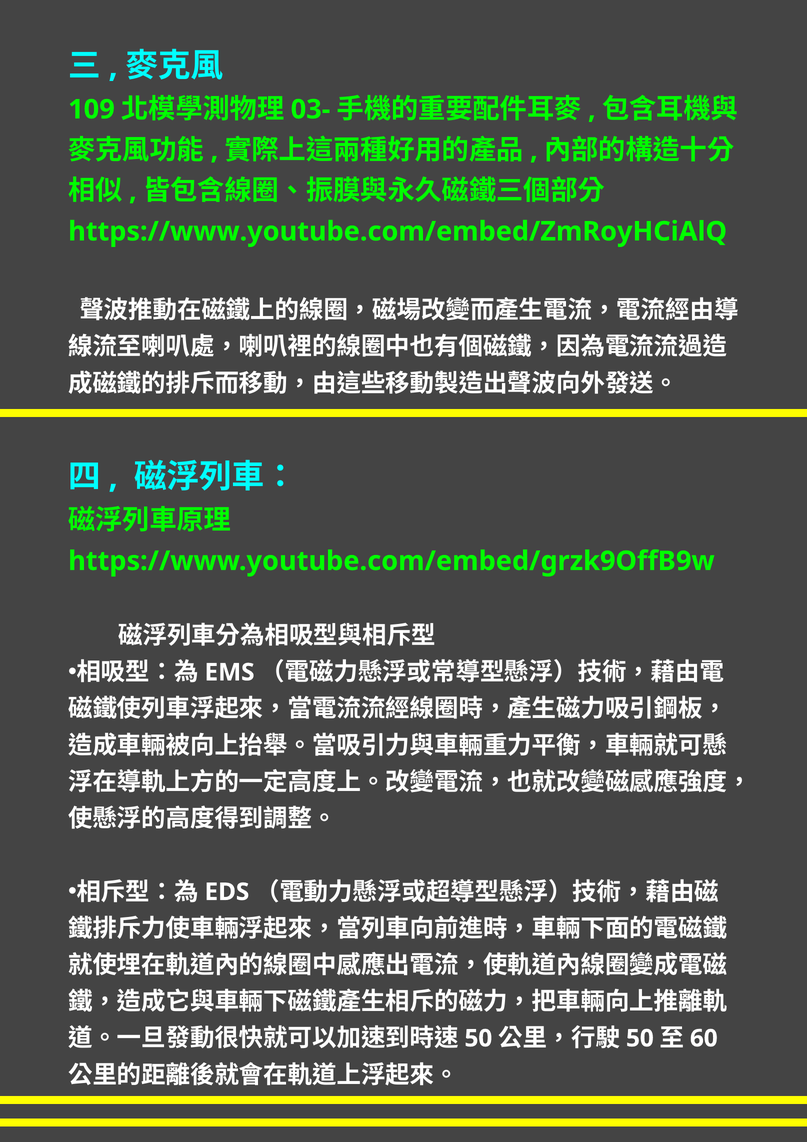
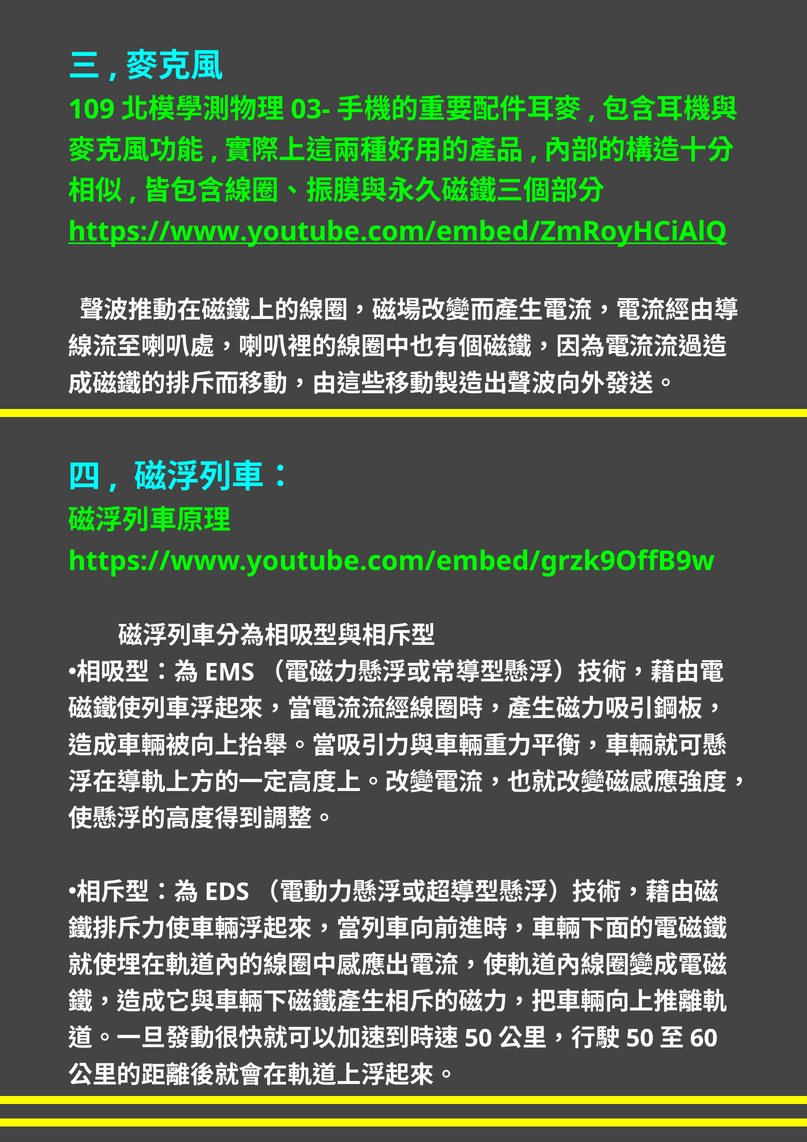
https://www.youtube.com/embed/ZmRoyHCiAlQ underline: none -> present
